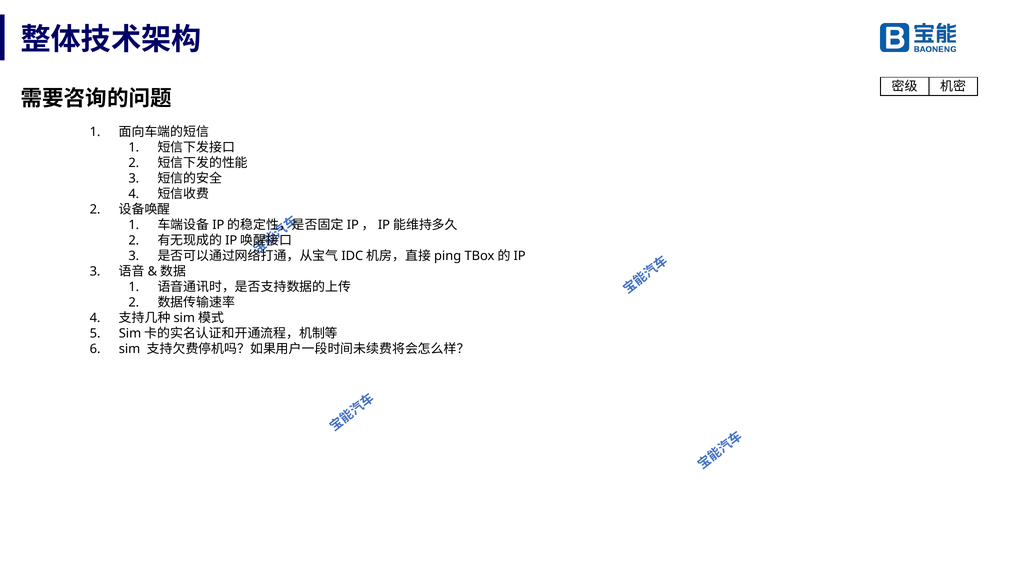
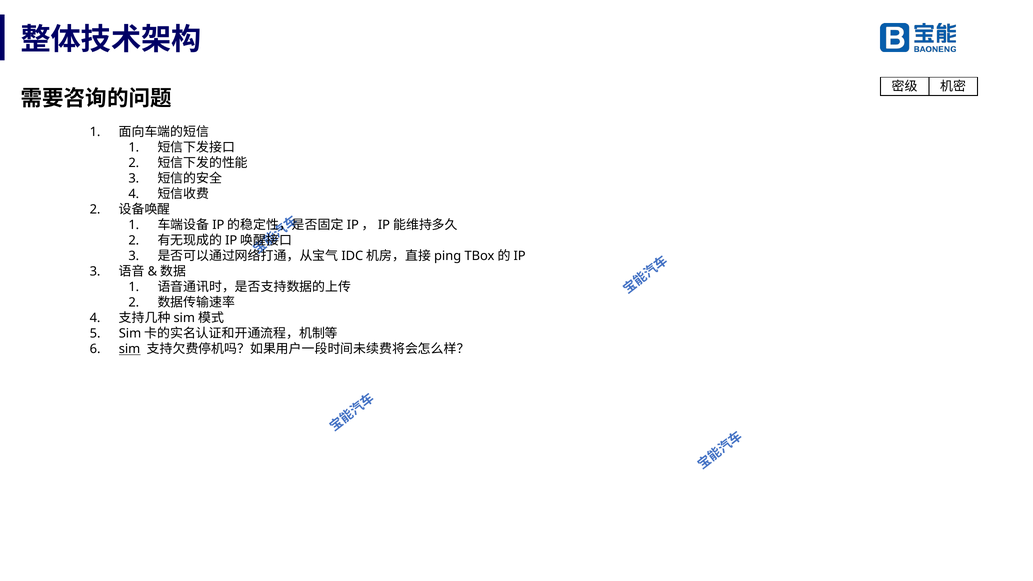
sim underline: none -> present
